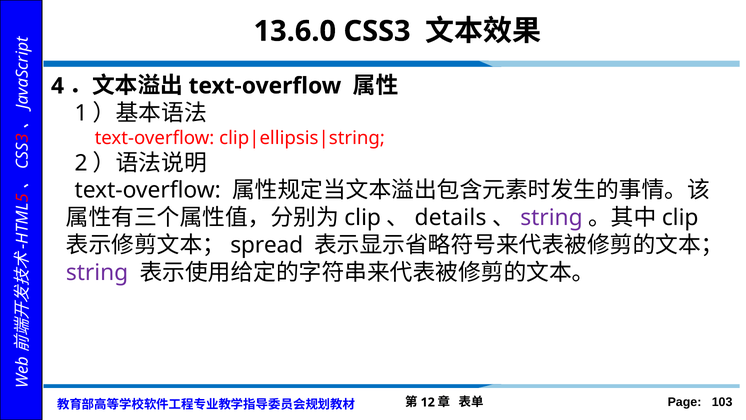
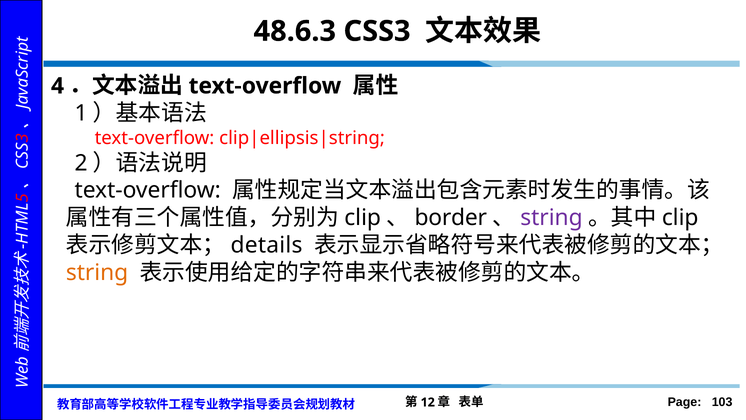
13.6.0: 13.6.0 -> 48.6.3
details: details -> border
spread: spread -> details
string at (97, 272) colour: purple -> orange
